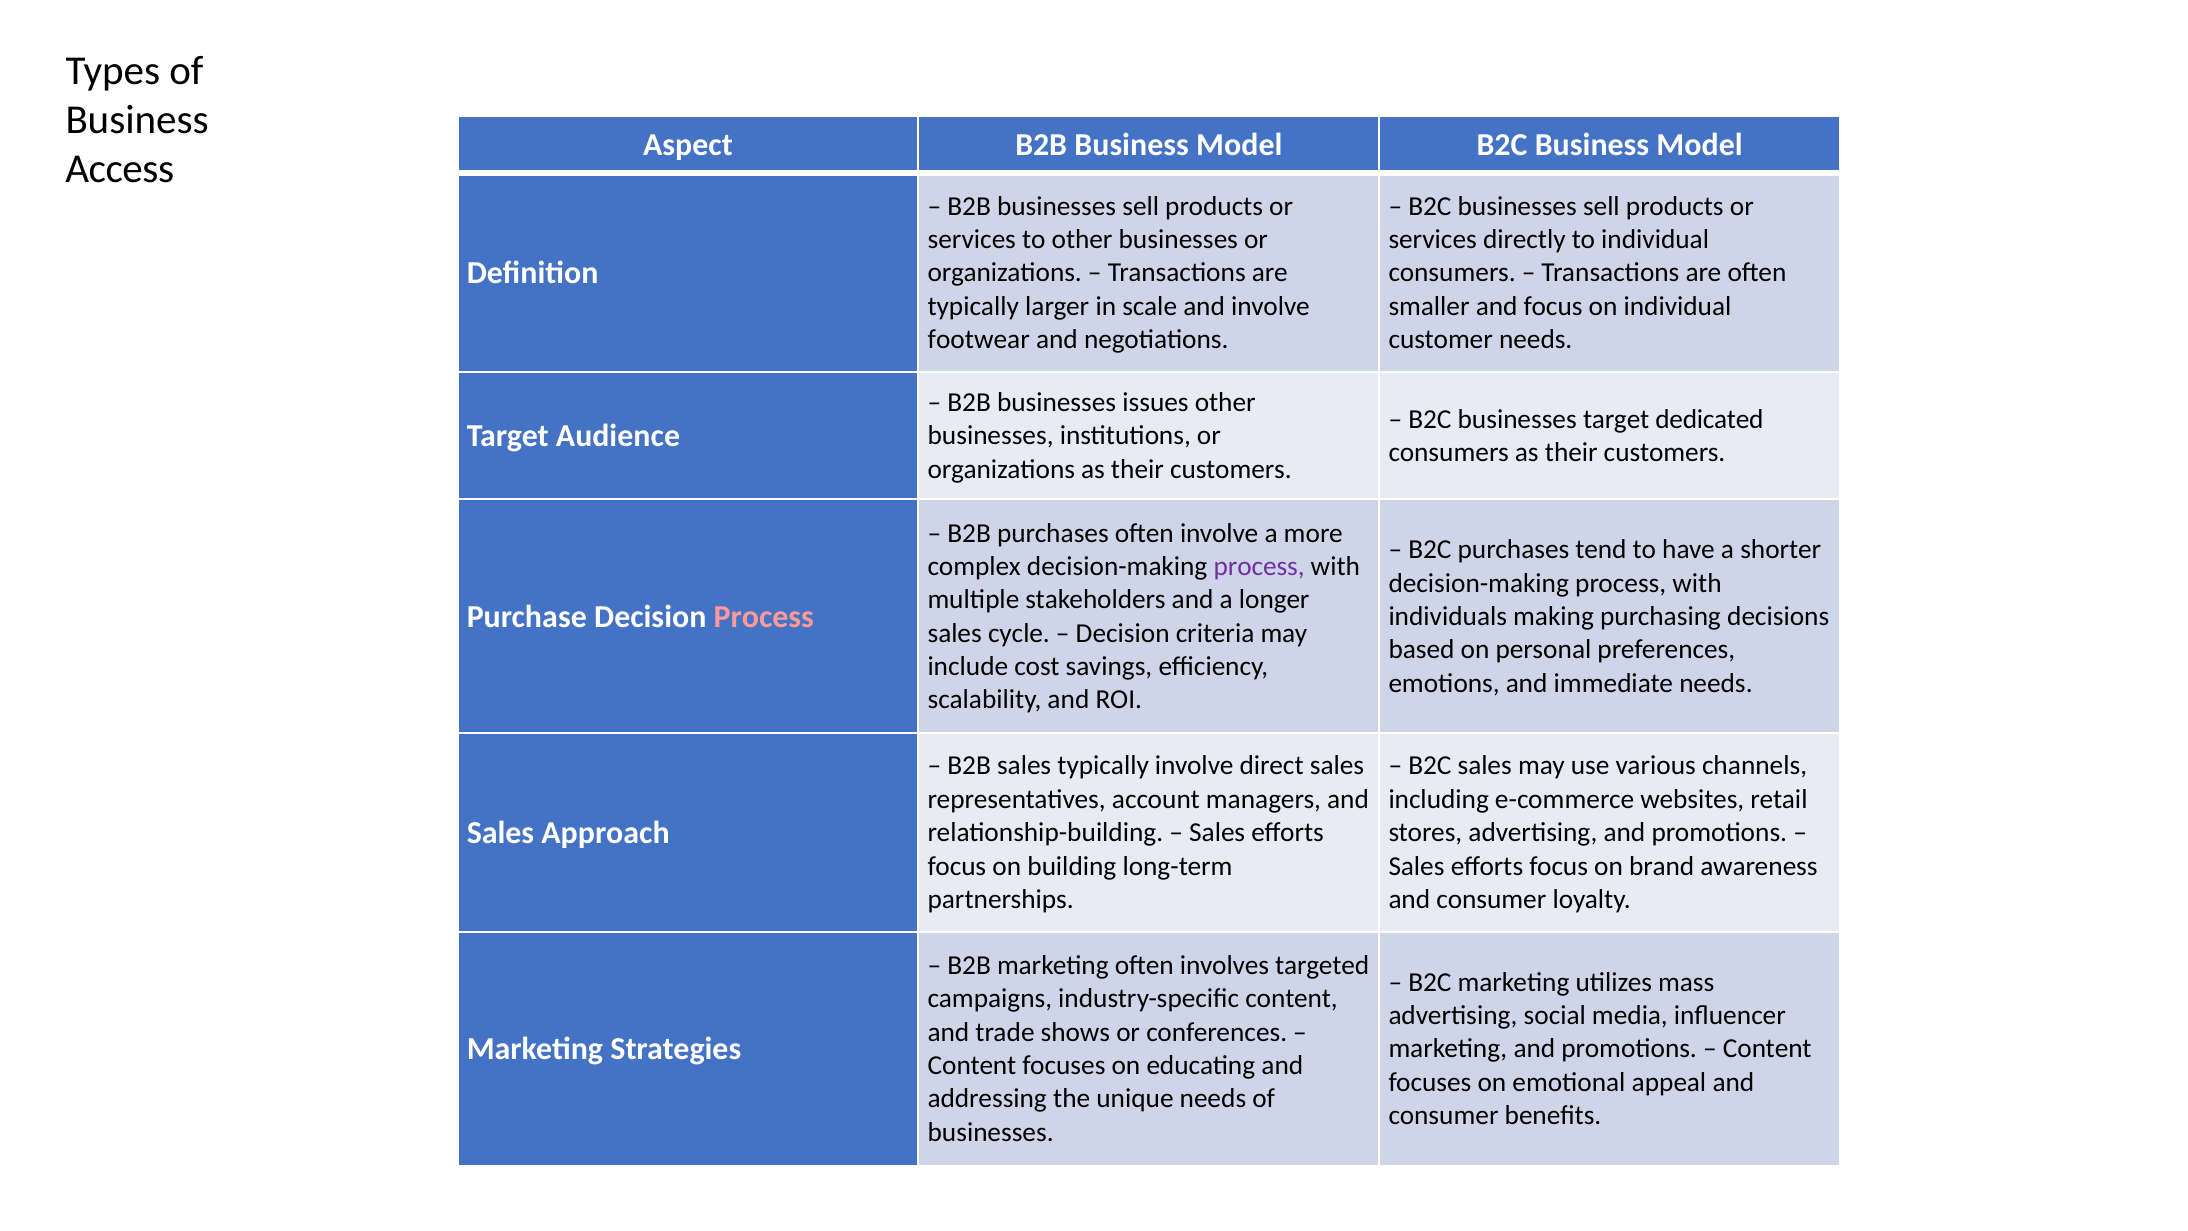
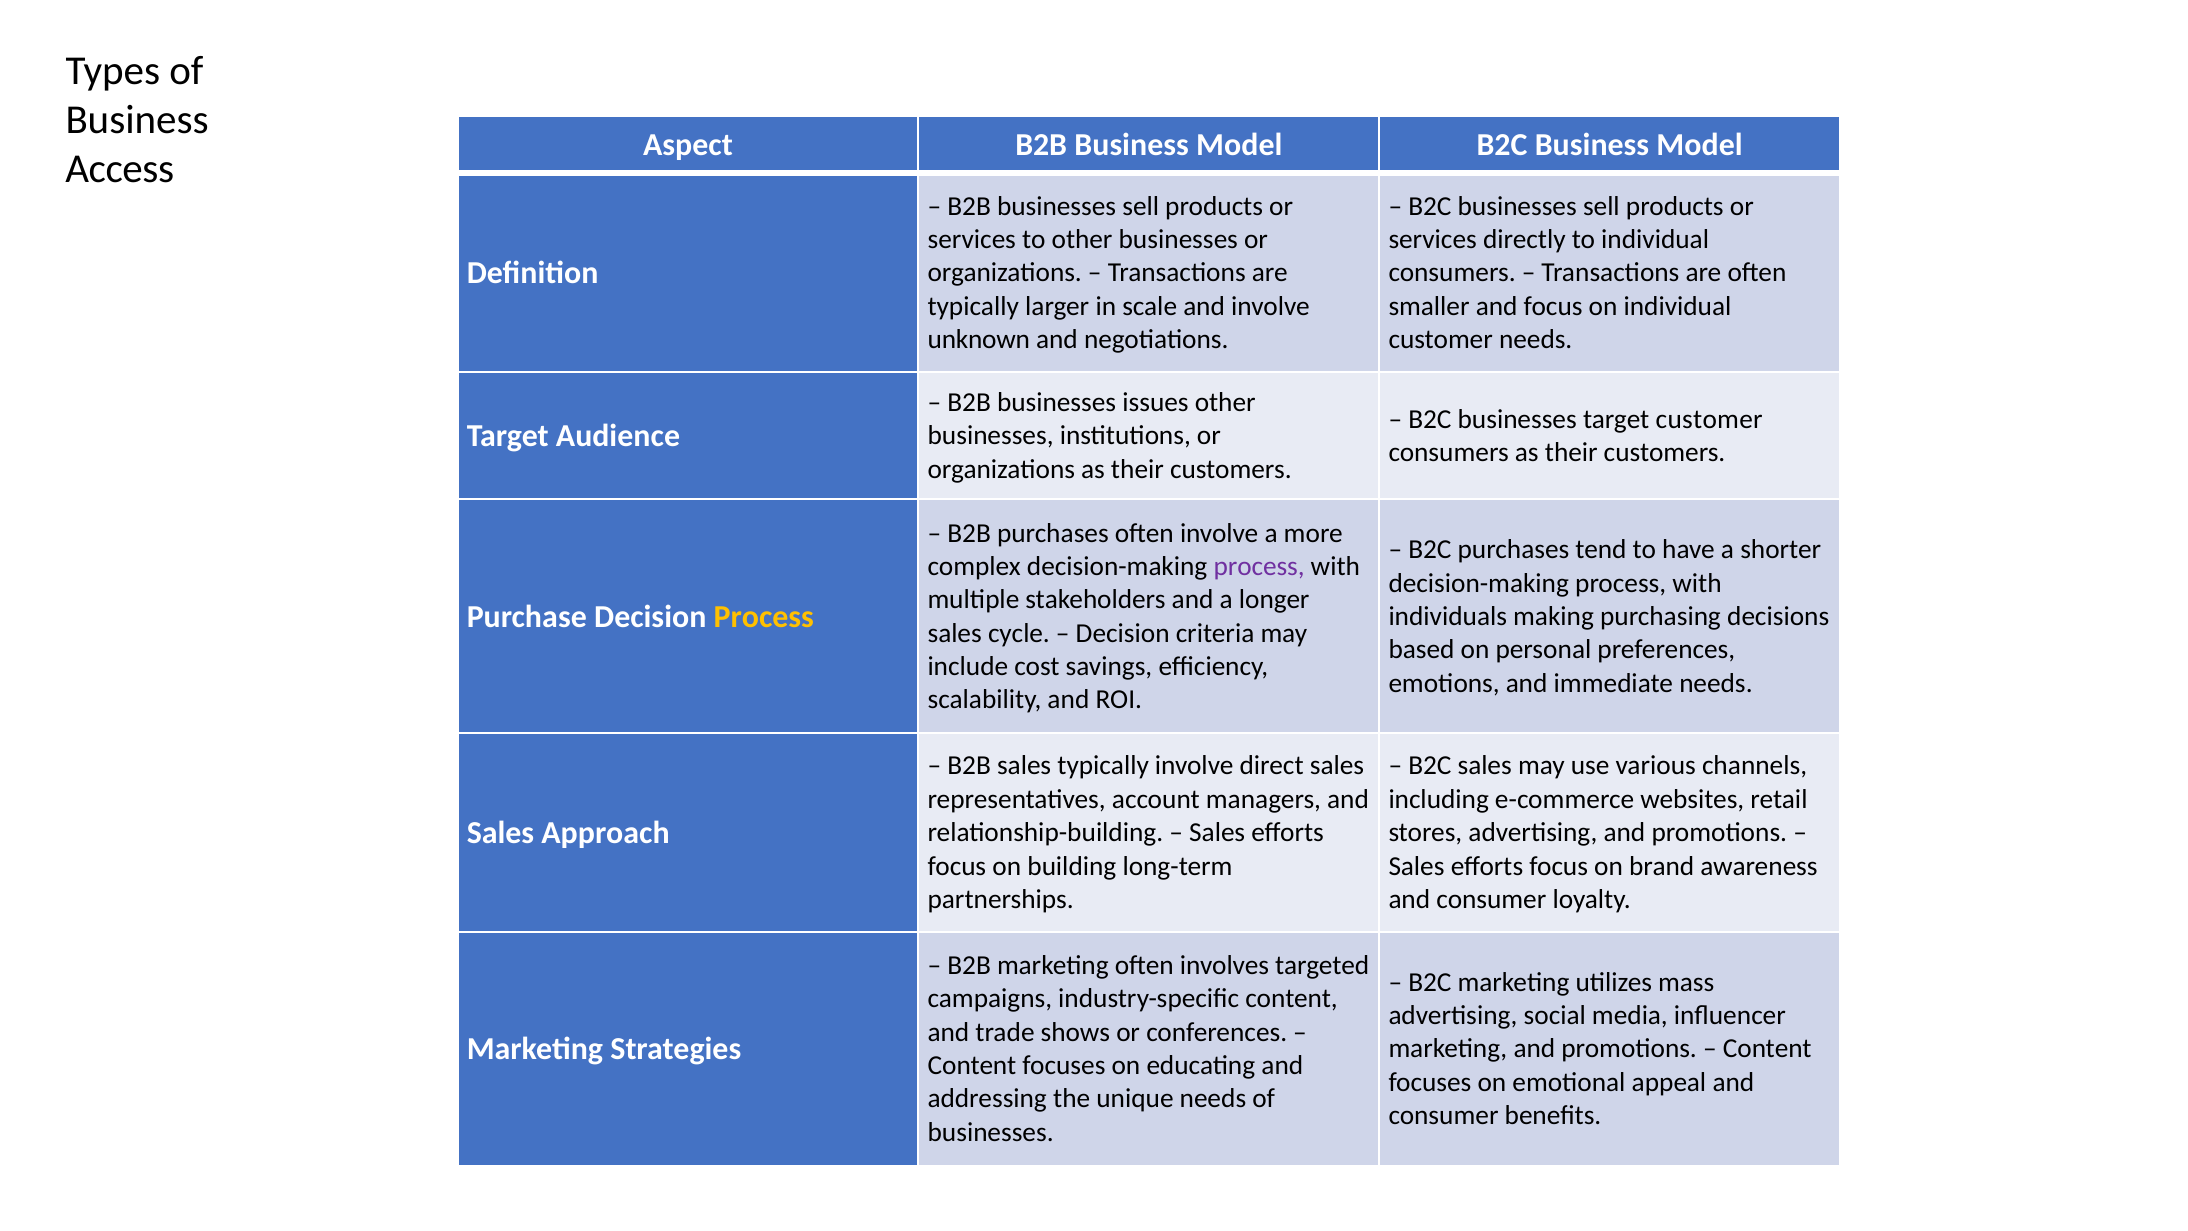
footwear: footwear -> unknown
target dedicated: dedicated -> customer
Process at (764, 616) colour: pink -> yellow
